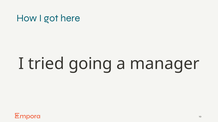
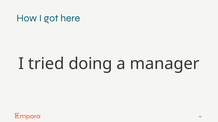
going: going -> doing
